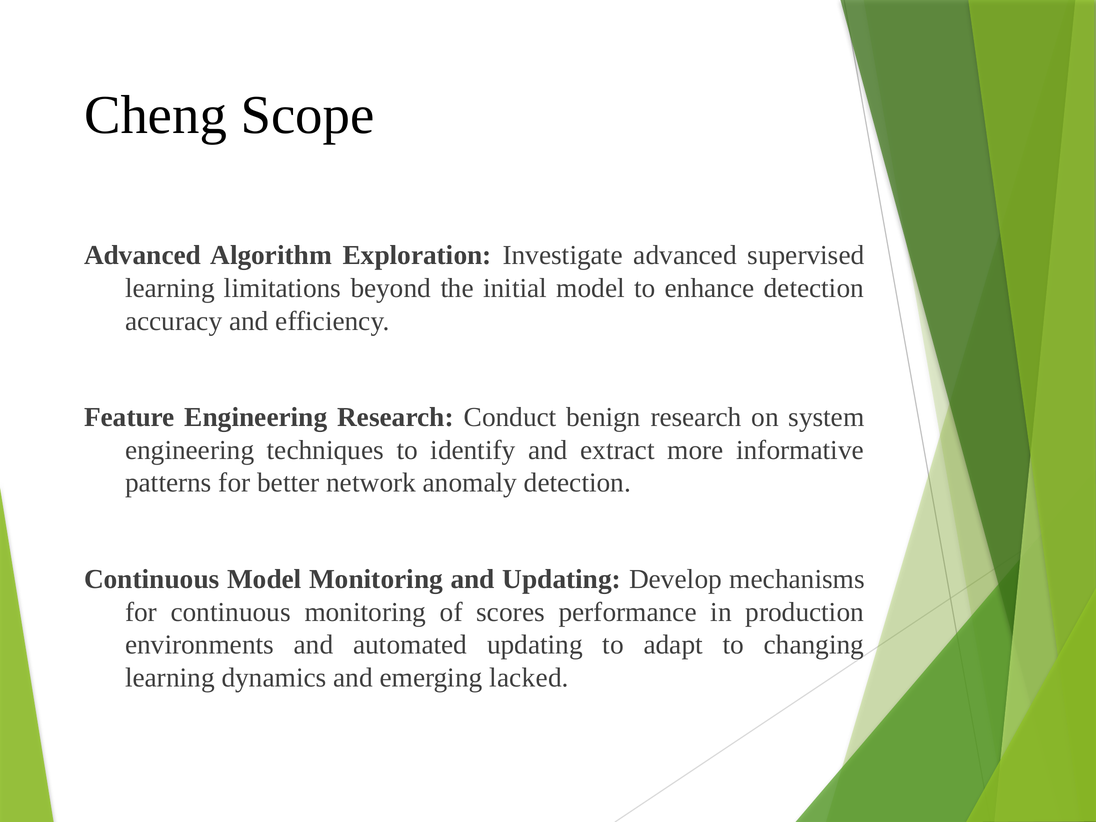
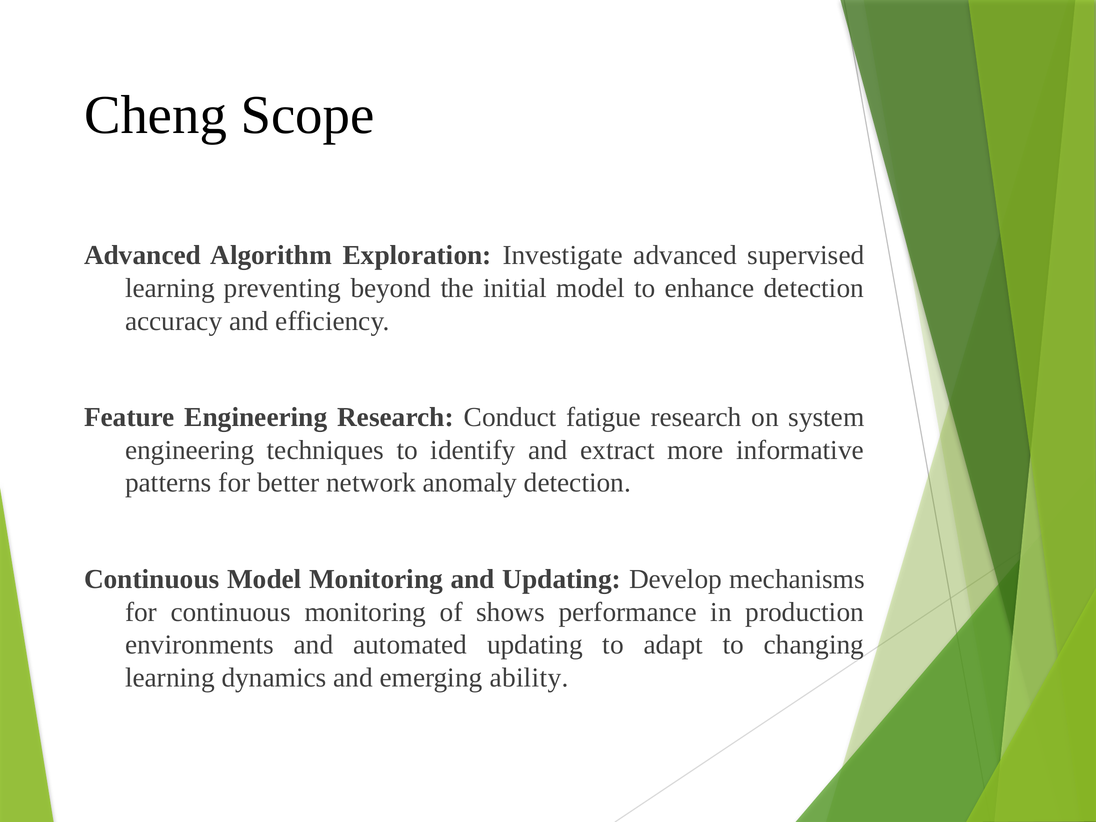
limitations: limitations -> preventing
benign: benign -> fatigue
scores: scores -> shows
lacked: lacked -> ability
